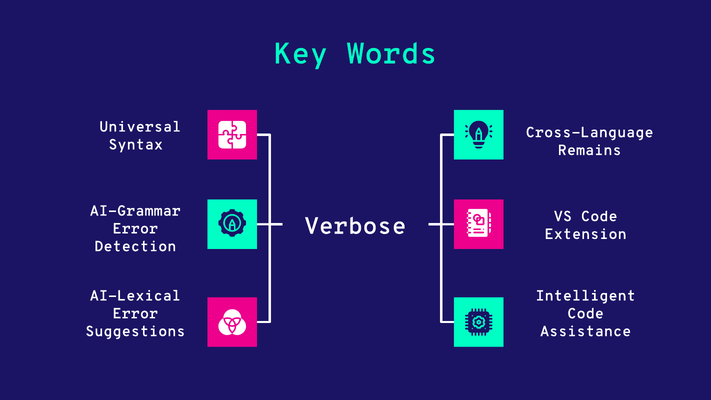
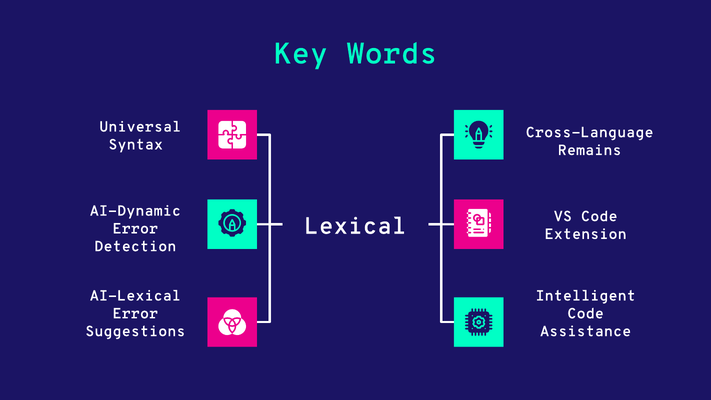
AI-Grammar: AI-Grammar -> AI-Dynamic
Verbose: Verbose -> Lexical
